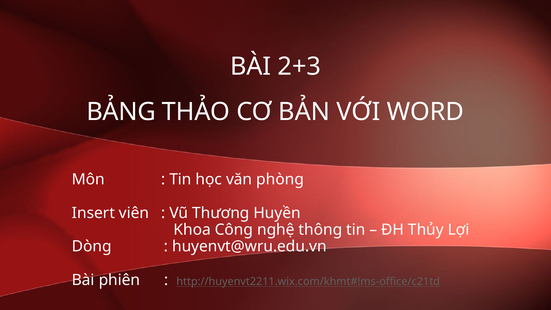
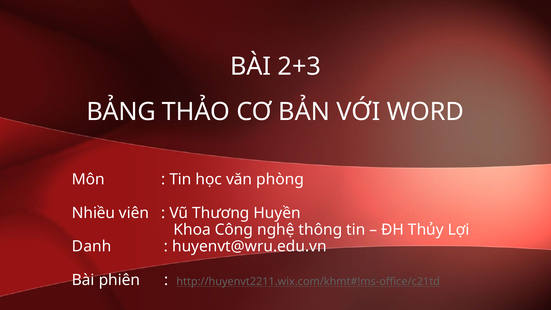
Insert: Insert -> Nhiều
Dòng: Dòng -> Danh
